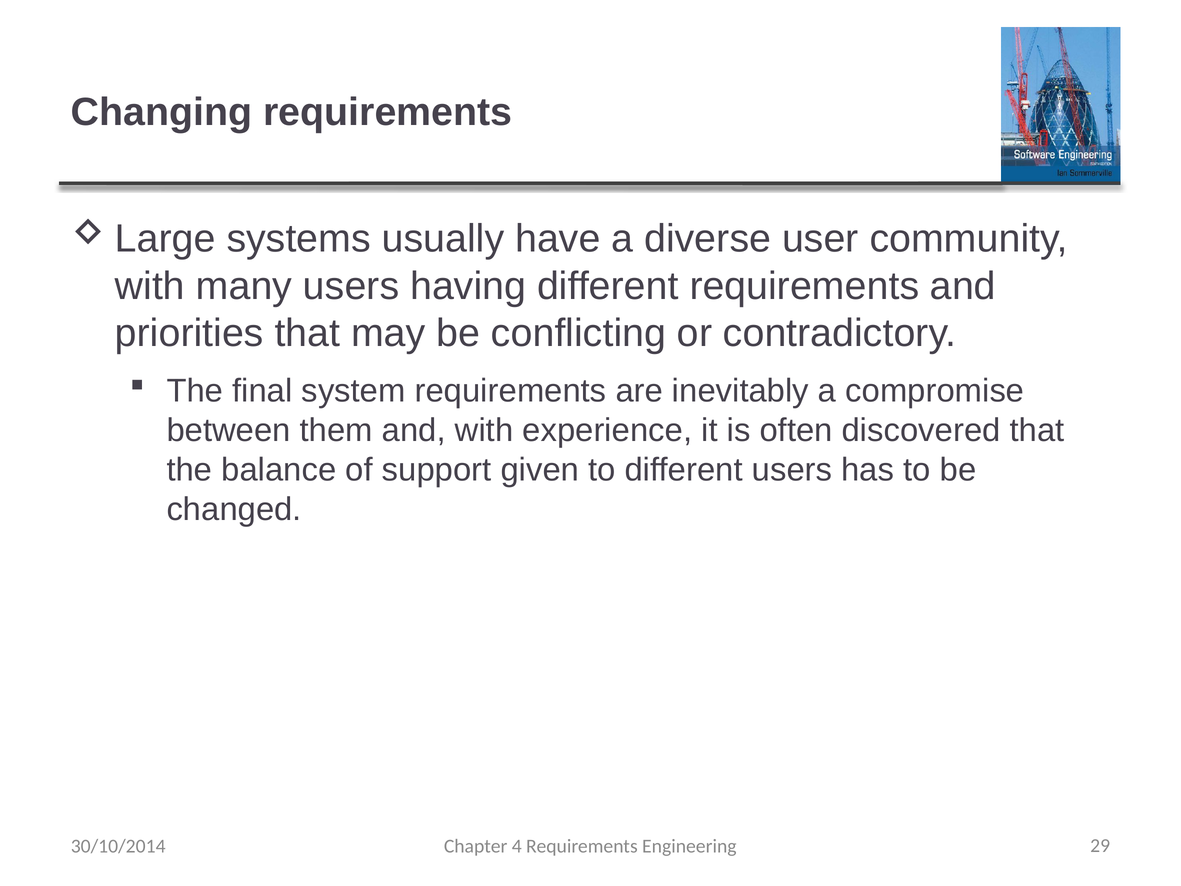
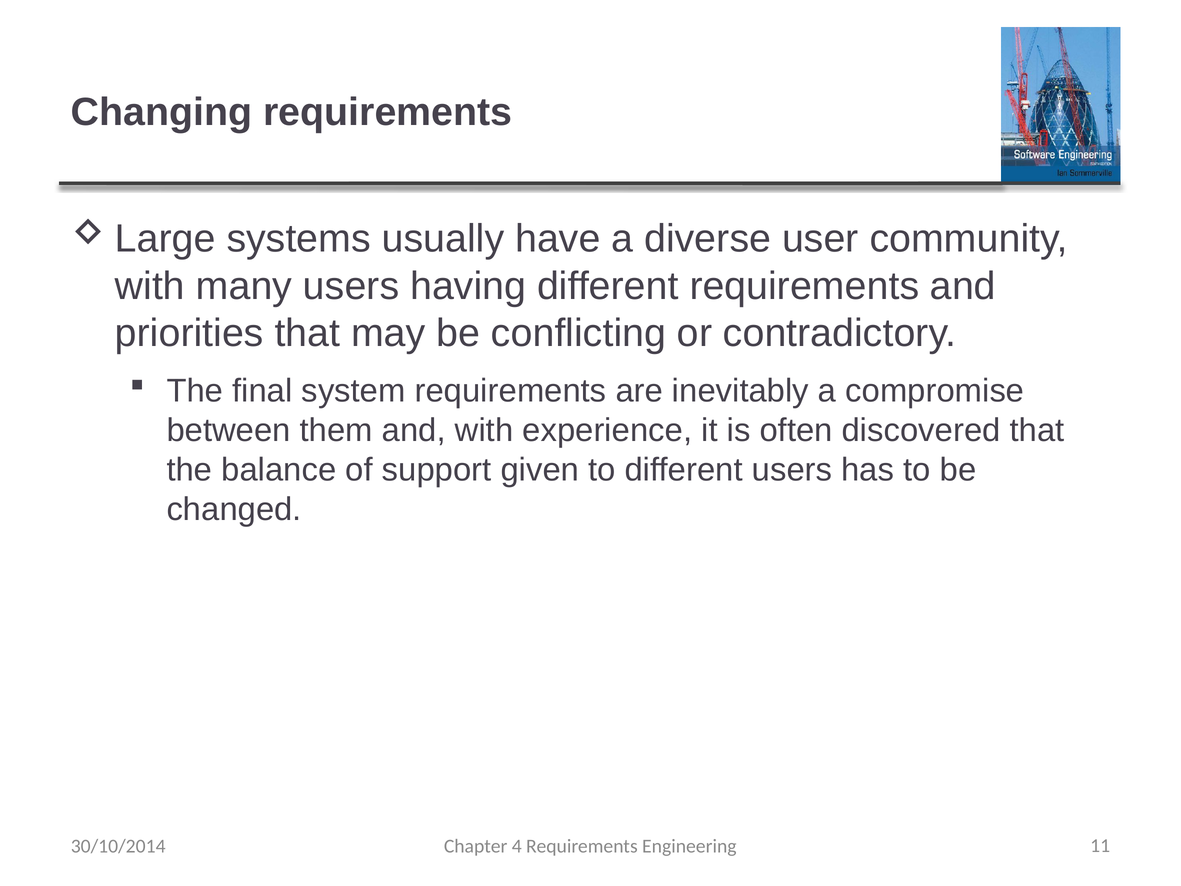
29: 29 -> 11
